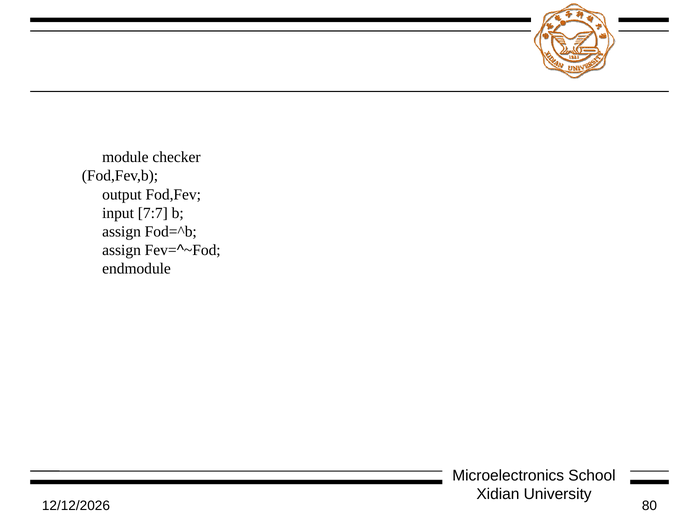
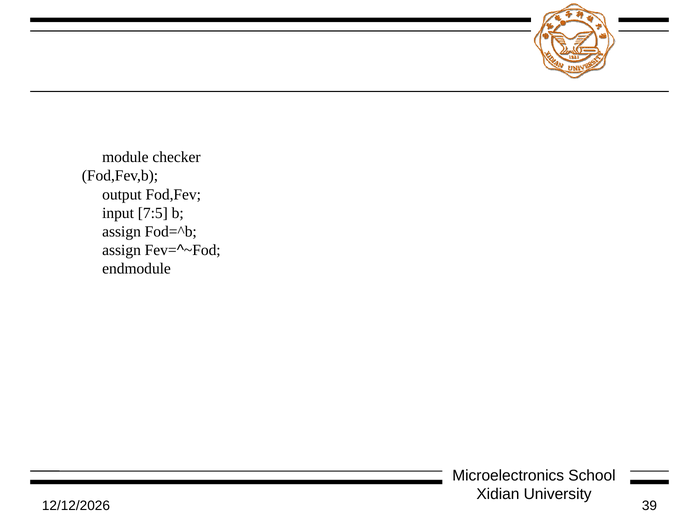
7:7: 7:7 -> 7:5
80: 80 -> 39
